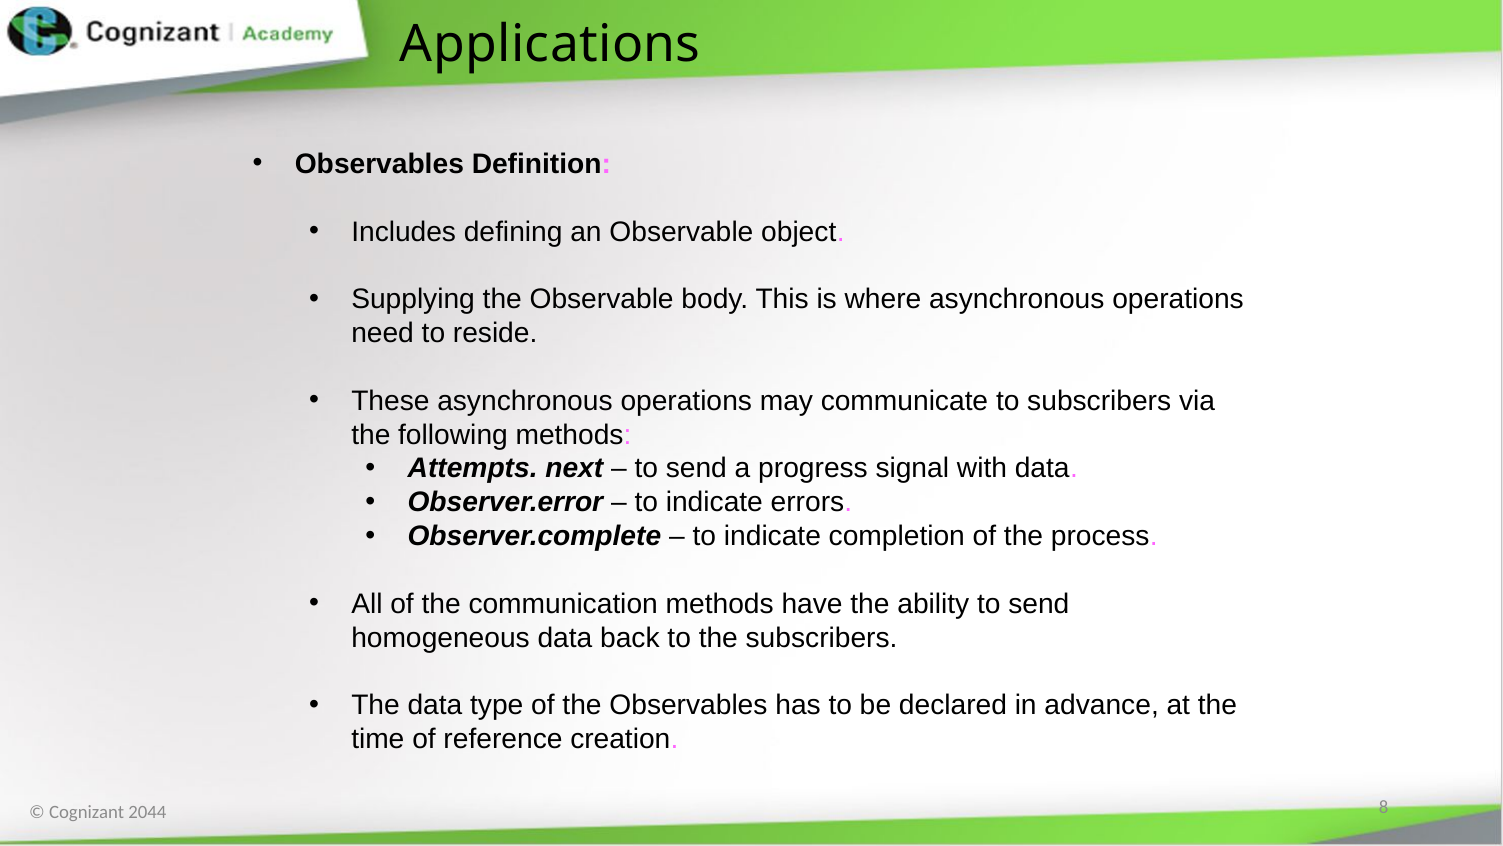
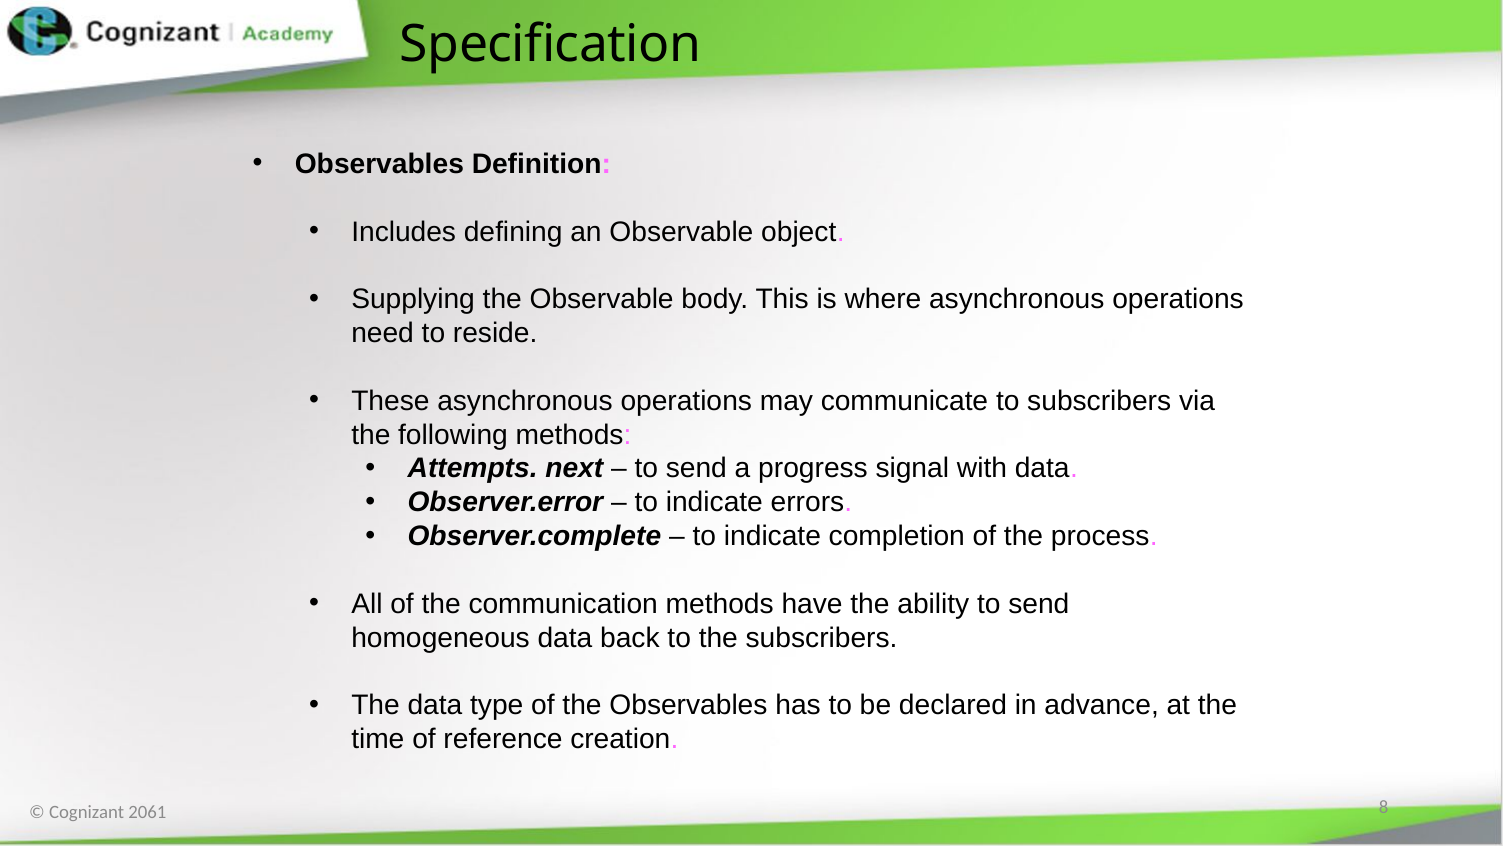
Applications: Applications -> Specification
2044: 2044 -> 2061
